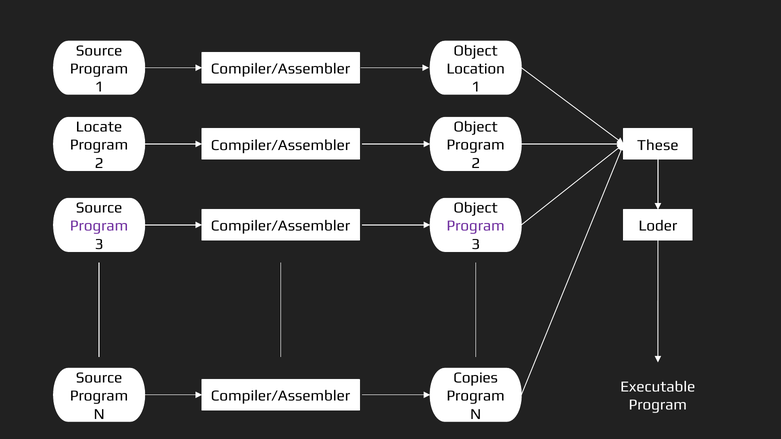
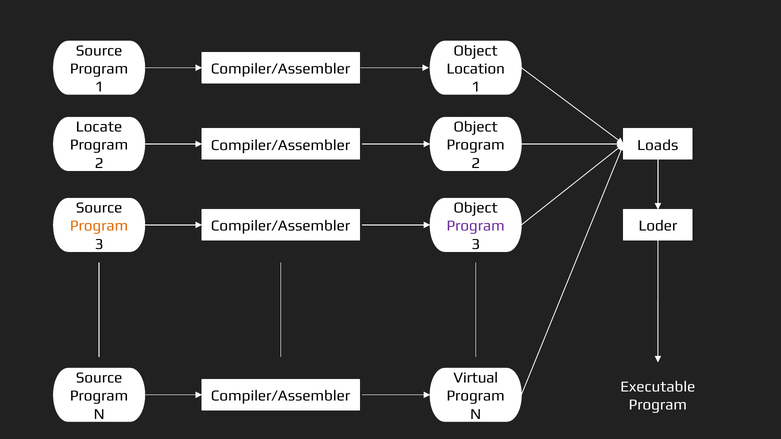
These: These -> Loads
Program at (99, 226) colour: purple -> orange
Copies: Copies -> Virtual
